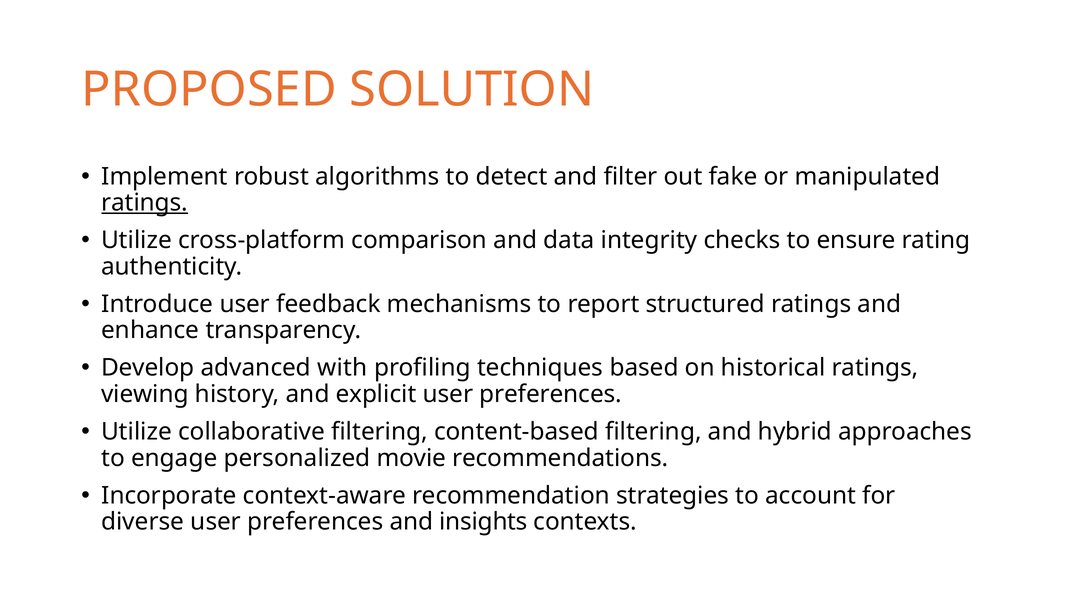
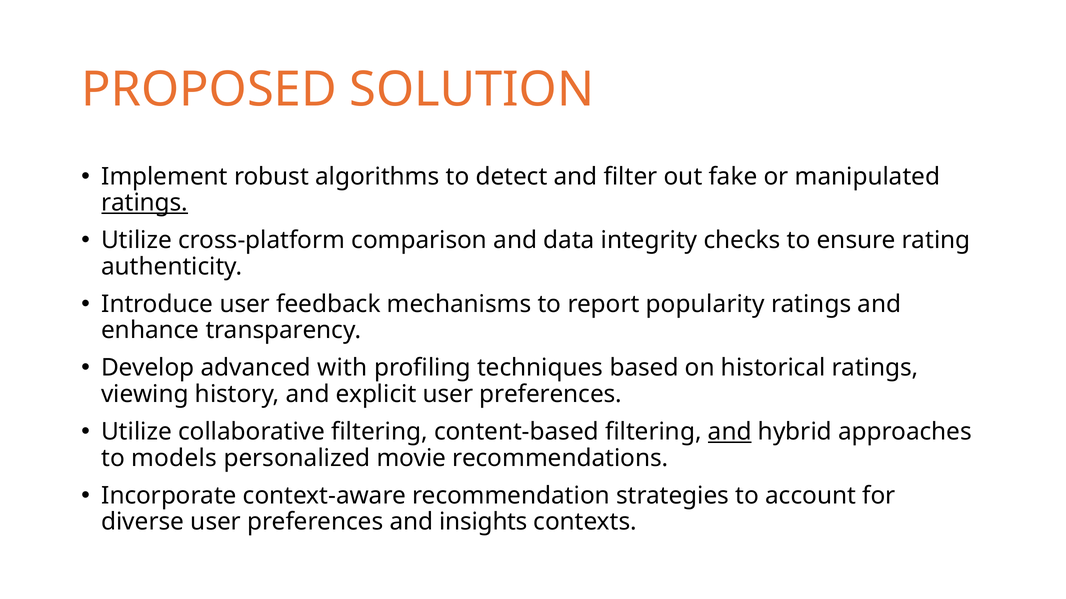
structured: structured -> popularity
and at (730, 432) underline: none -> present
engage: engage -> models
